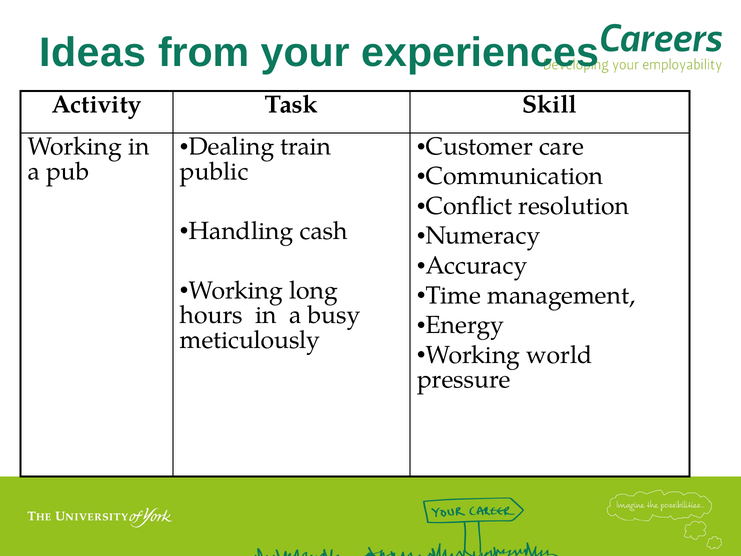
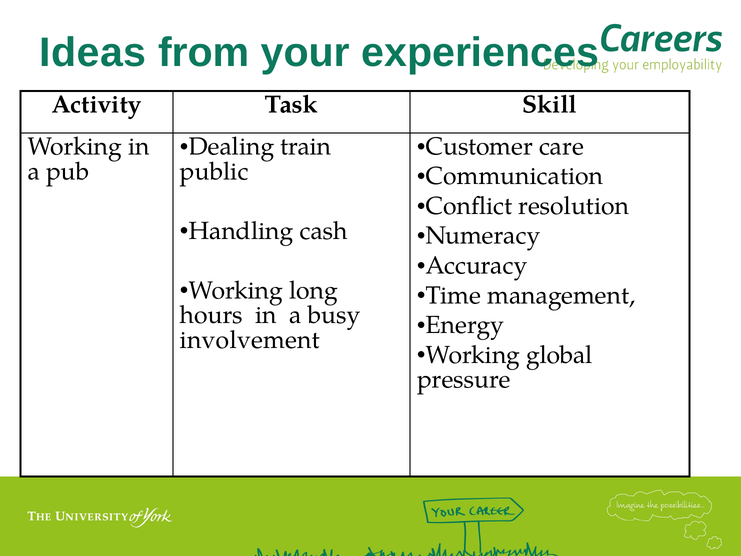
meticulously: meticulously -> involvement
world: world -> global
